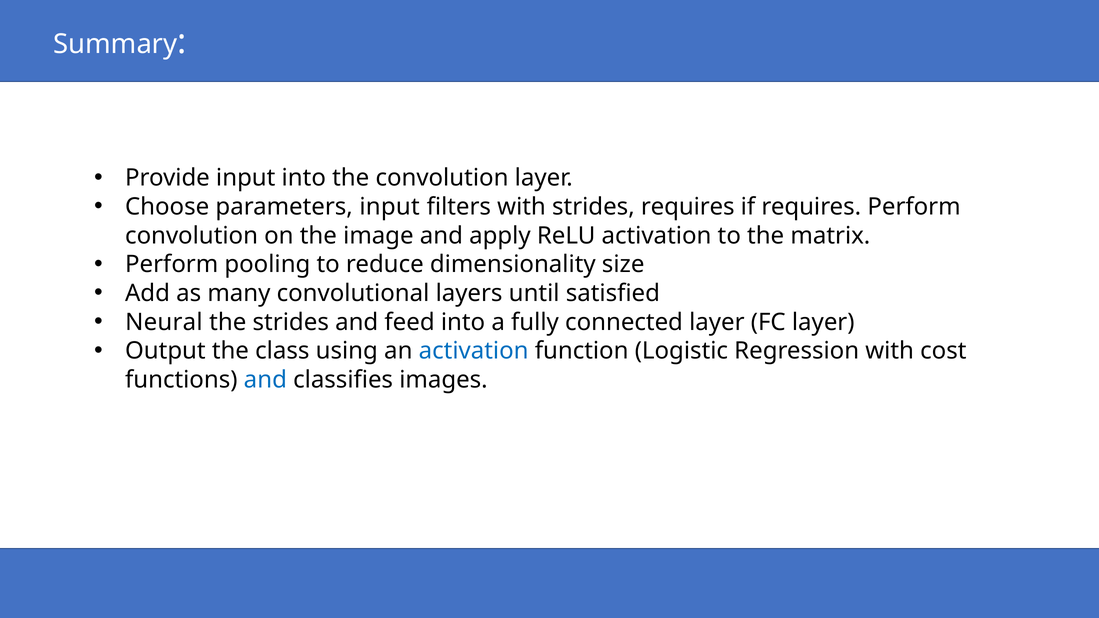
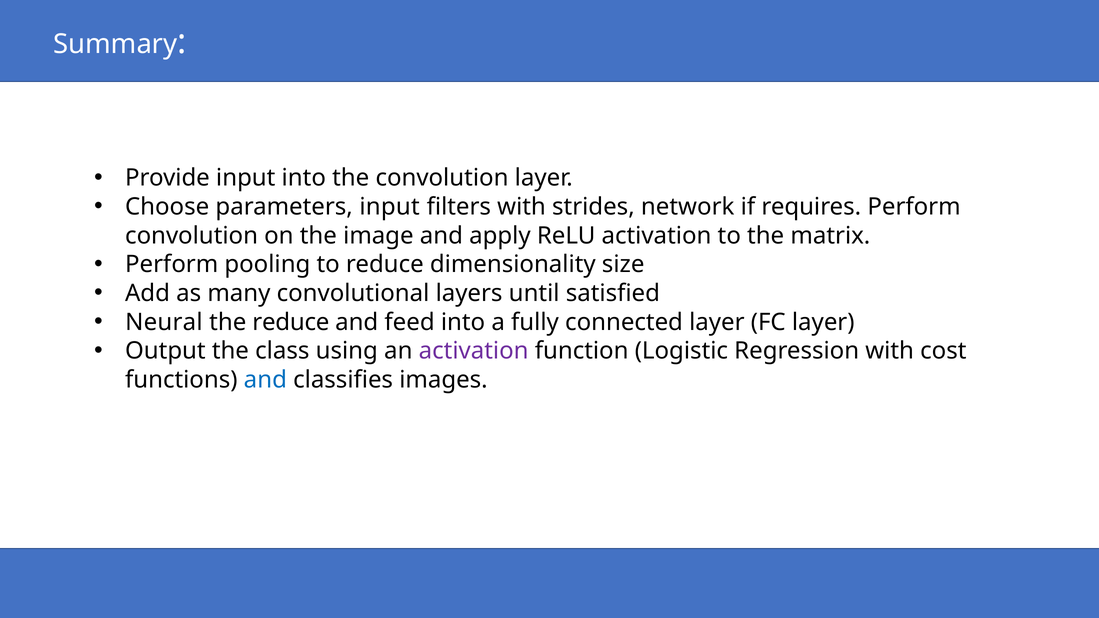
strides requires: requires -> network
the strides: strides -> reduce
activation at (474, 351) colour: blue -> purple
